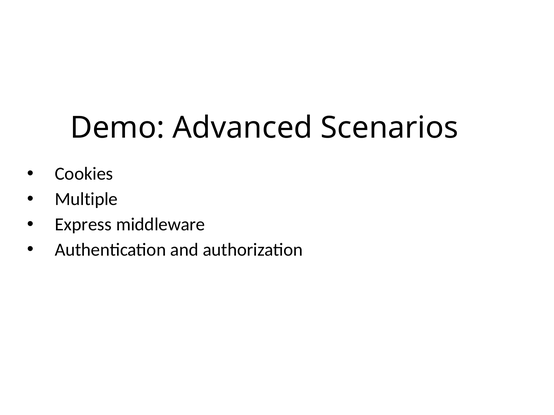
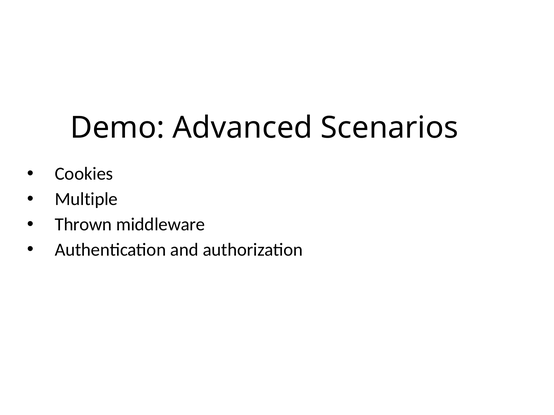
Express: Express -> Thrown
